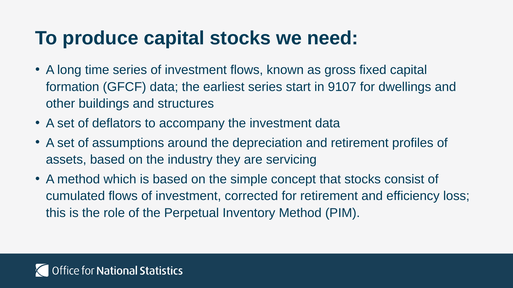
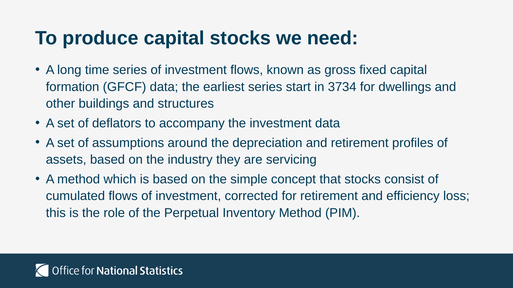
9107: 9107 -> 3734
